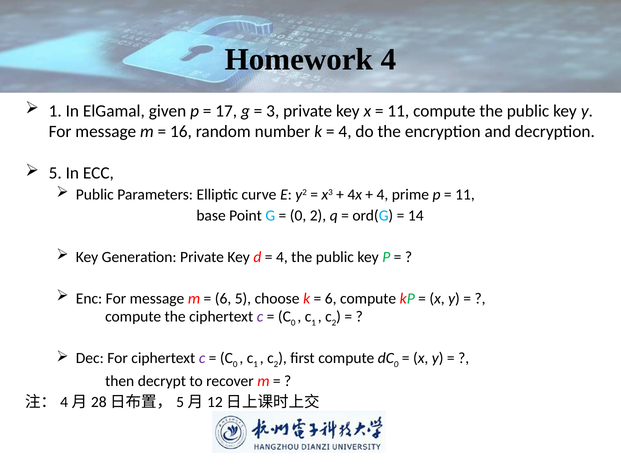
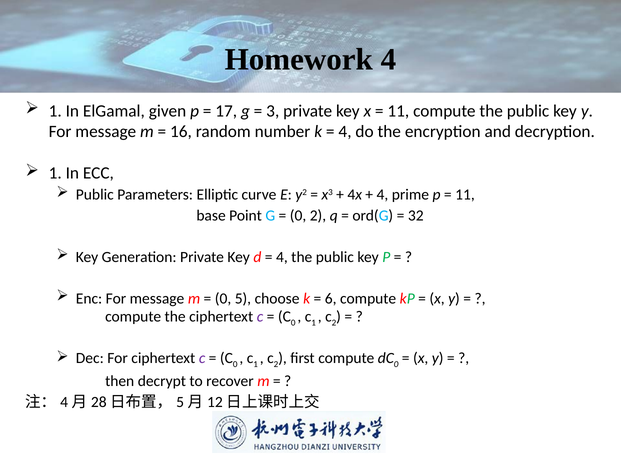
5 at (55, 173): 5 -> 1
14: 14 -> 32
6 at (223, 298): 6 -> 0
